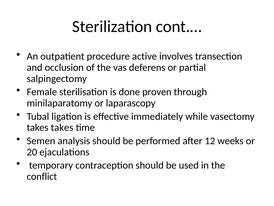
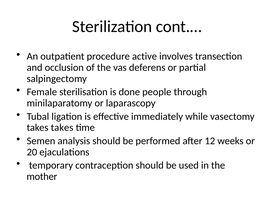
proven: proven -> people
conflict: conflict -> mother
